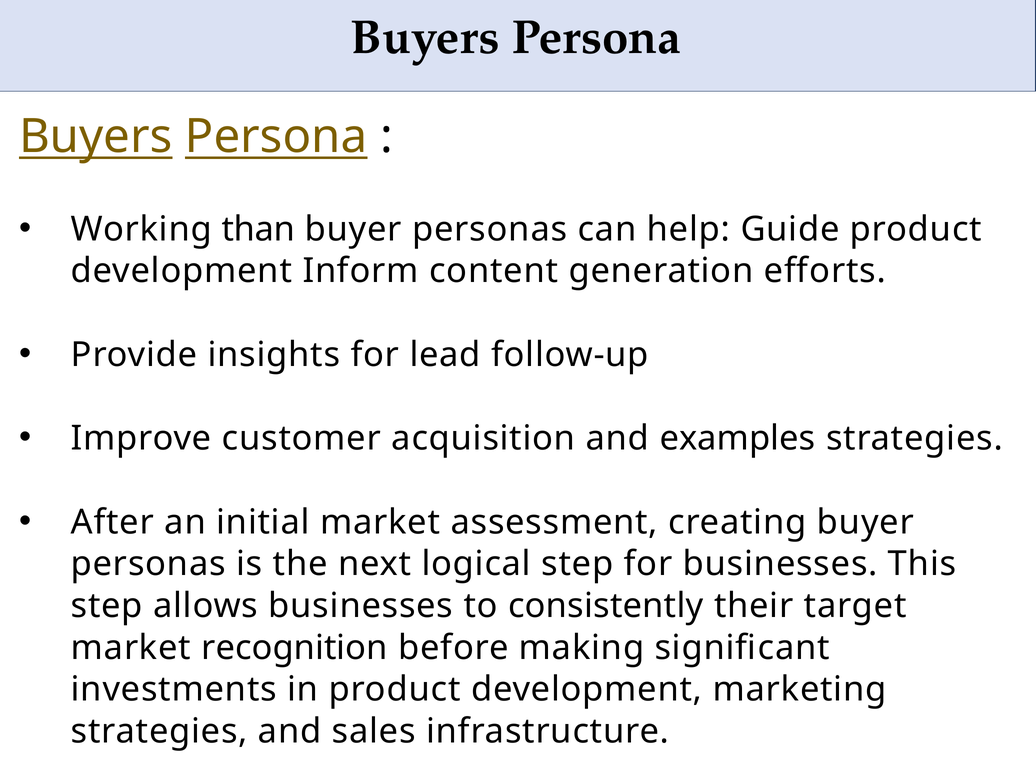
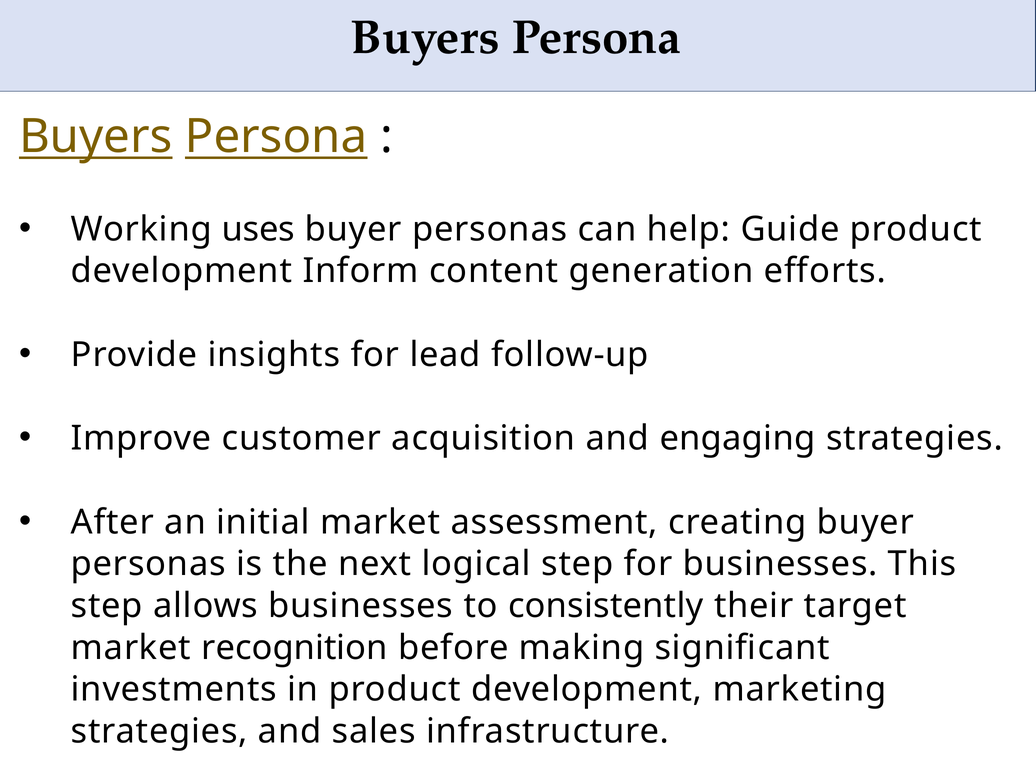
than: than -> uses
examples: examples -> engaging
